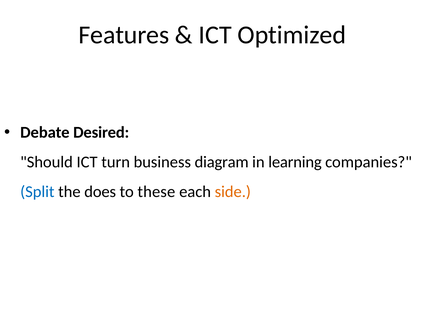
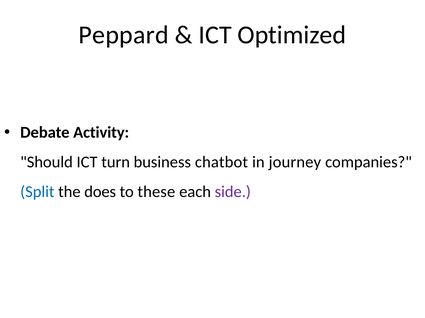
Features: Features -> Peppard
Desired: Desired -> Activity
diagram: diagram -> chatbot
learning: learning -> journey
side colour: orange -> purple
